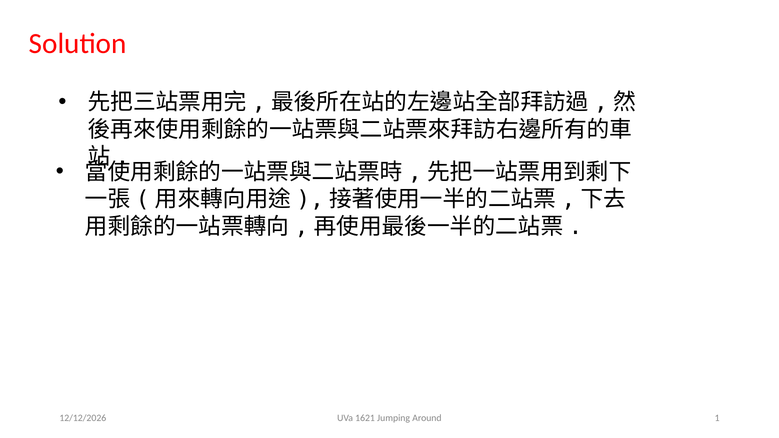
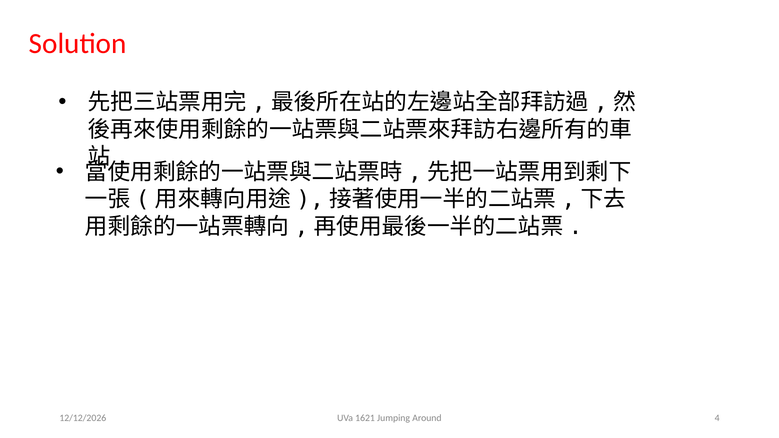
1: 1 -> 4
